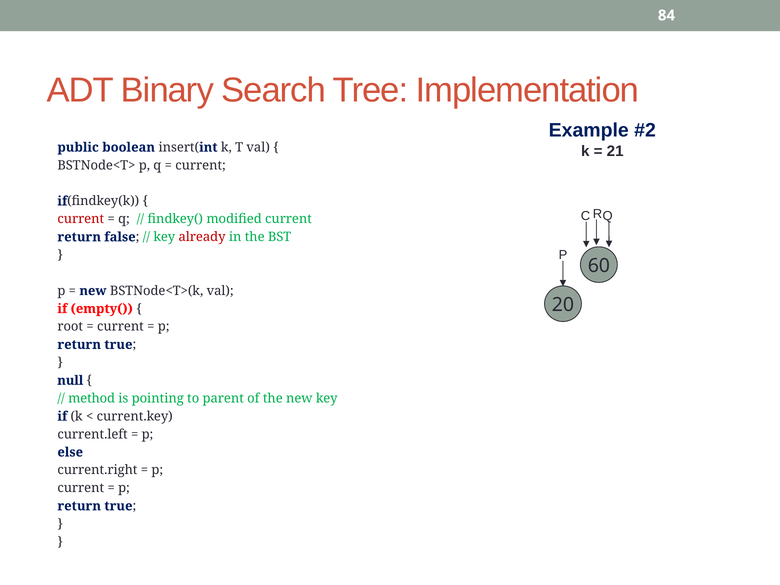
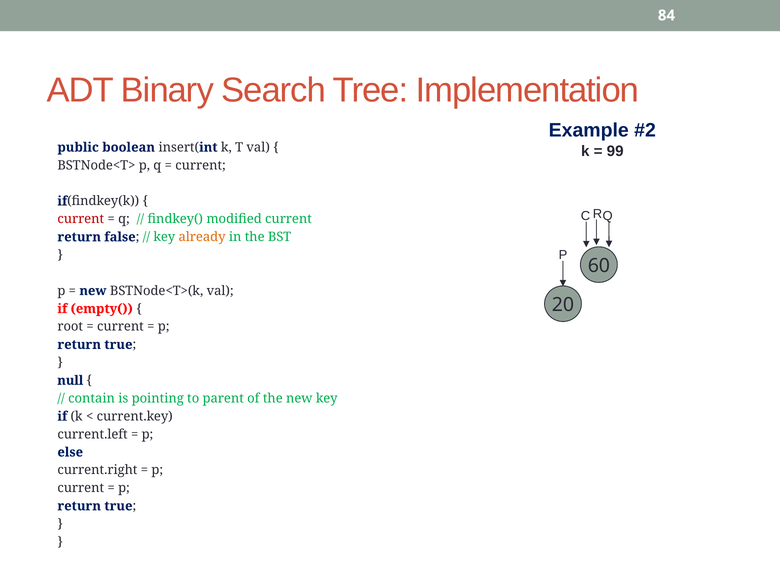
21: 21 -> 99
already colour: red -> orange
method: method -> contain
